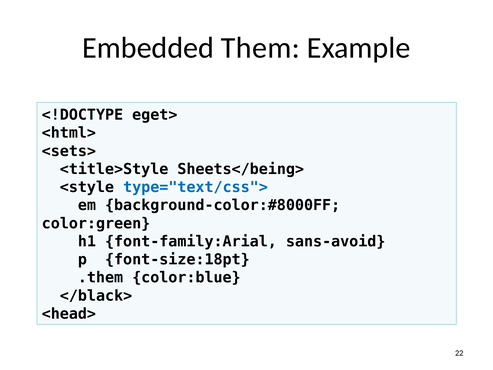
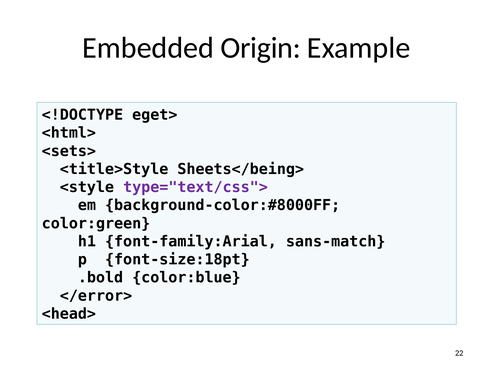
Them: Them -> Origin
type="text/css"> colour: blue -> purple
sans-avoid: sans-avoid -> sans-match
.them: .them -> .bold
</black>: </black> -> </error>
